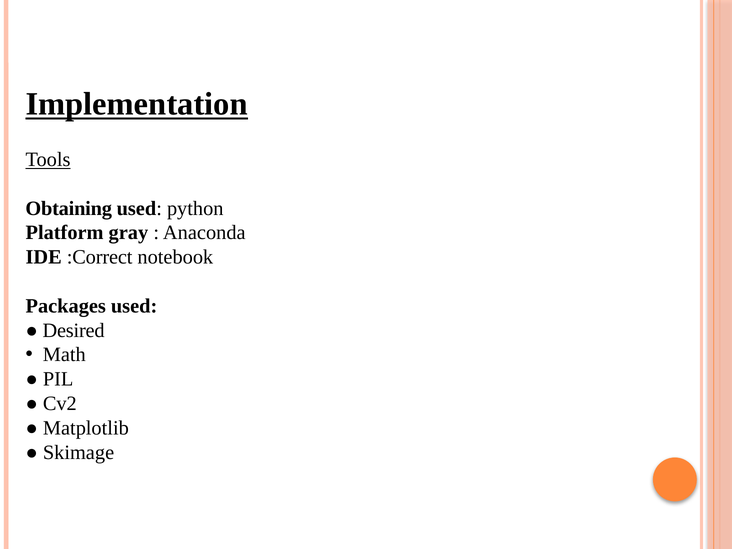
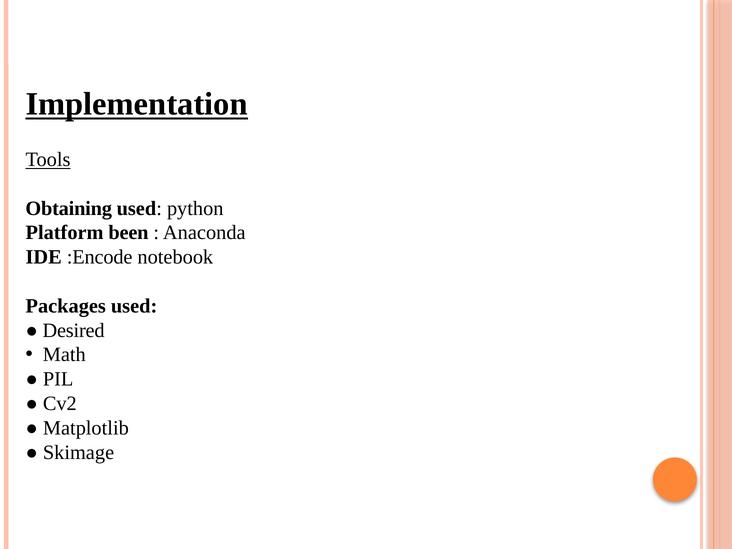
gray: gray -> been
:Correct: :Correct -> :Encode
